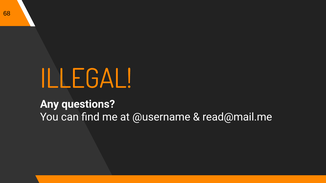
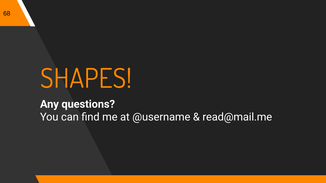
ILLEGAL: ILLEGAL -> SHAPES
